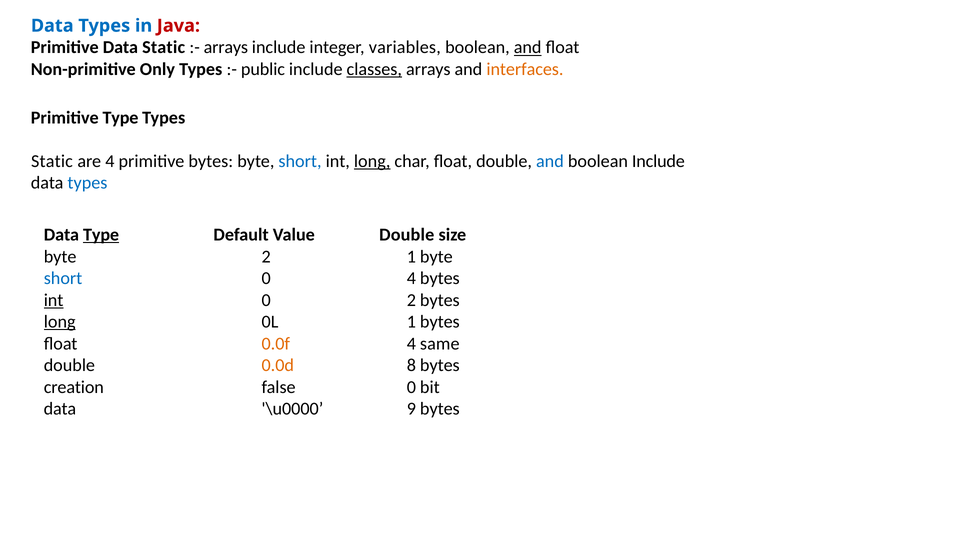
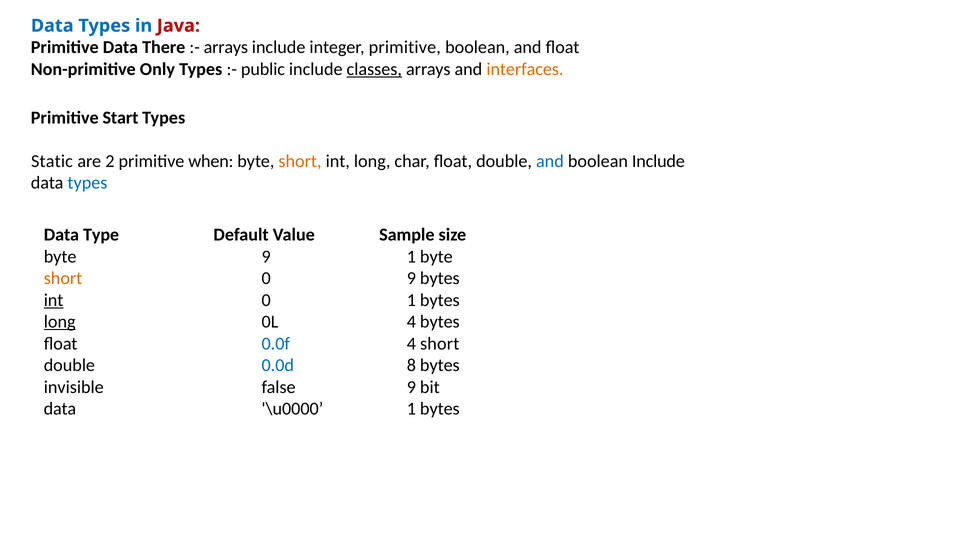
Data Static: Static -> There
integer variables: variables -> primitive
and at (528, 48) underline: present -> none
Primitive Type: Type -> Start
are 4: 4 -> 2
primitive bytes: bytes -> when
short at (300, 161) colour: blue -> orange
long at (372, 161) underline: present -> none
Type at (101, 235) underline: present -> none
Value Double: Double -> Sample
byte 2: 2 -> 9
short at (63, 279) colour: blue -> orange
0 4: 4 -> 9
0 2: 2 -> 1
0L 1: 1 -> 4
0.0f colour: orange -> blue
4 same: same -> short
0.0d colour: orange -> blue
creation: creation -> invisible
false 0: 0 -> 9
\u0000 9: 9 -> 1
